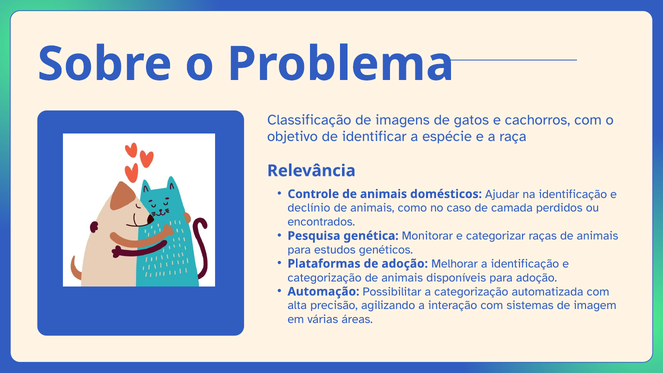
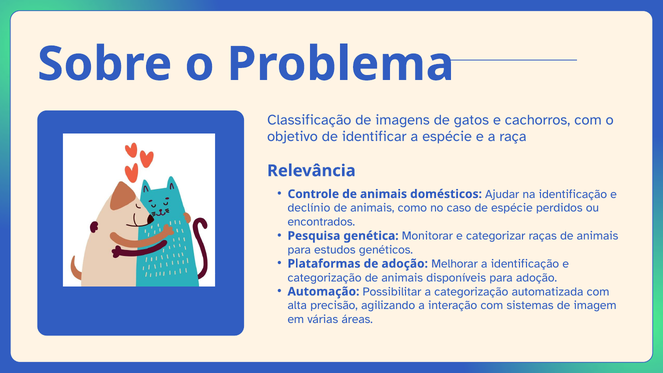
de camada: camada -> espécie
